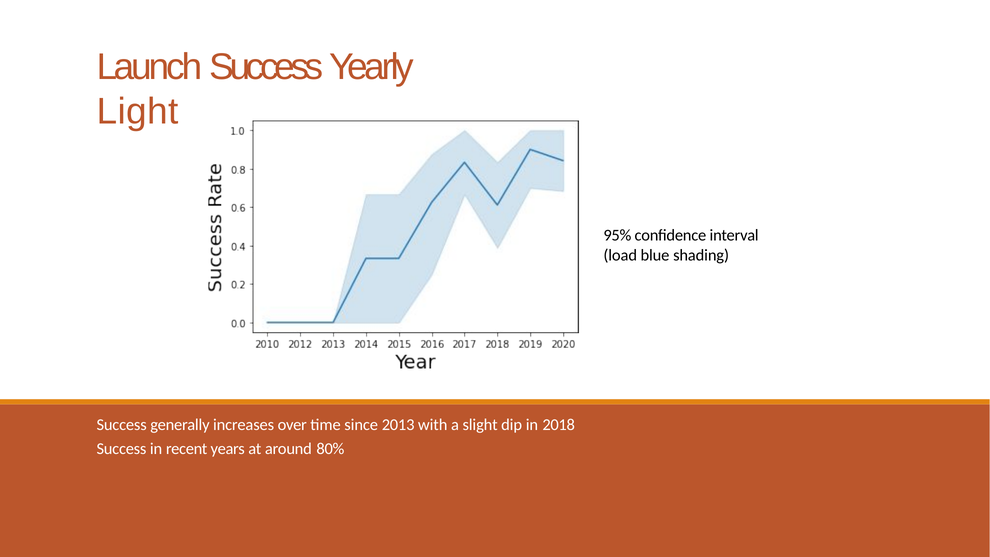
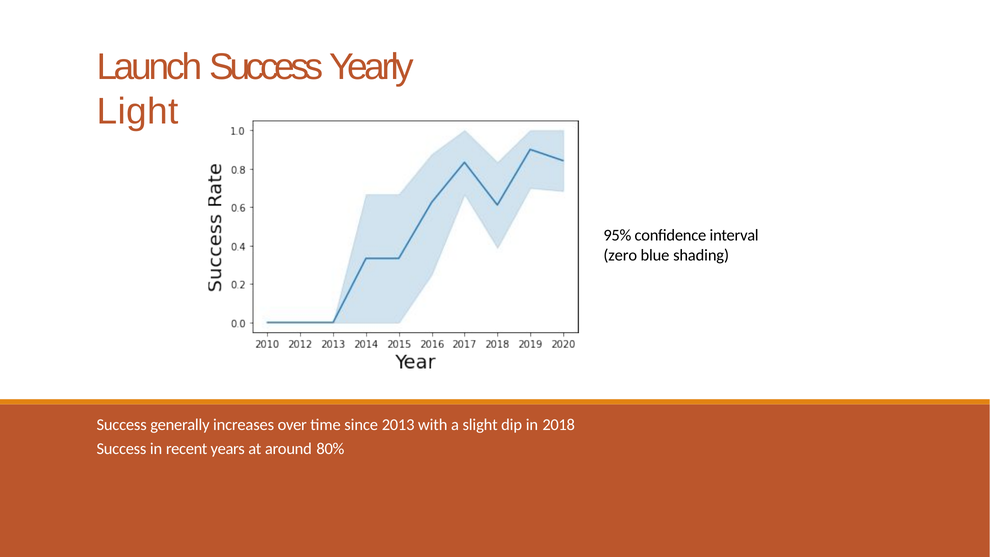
load: load -> zero
